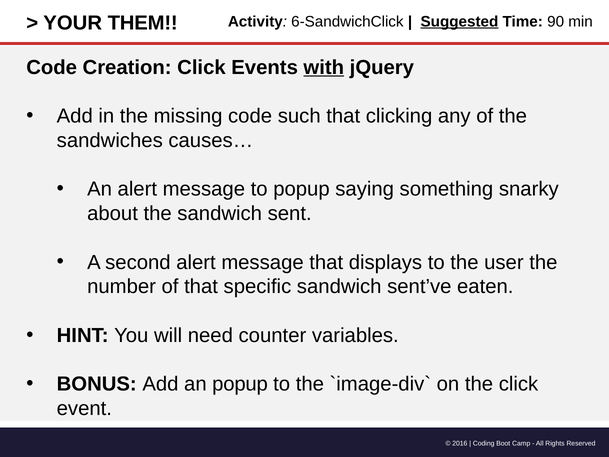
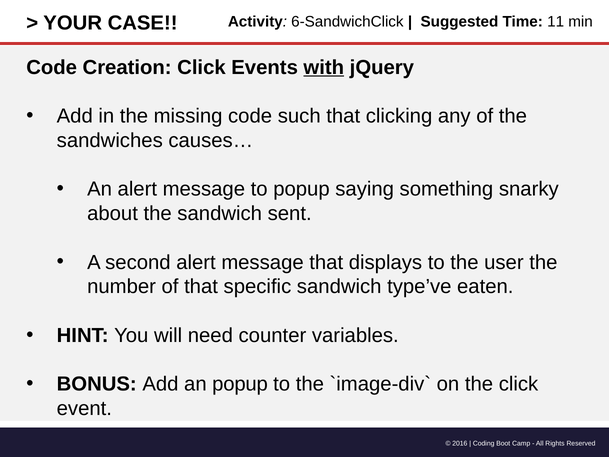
THEM: THEM -> CASE
Suggested underline: present -> none
90: 90 -> 11
sent’ve: sent’ve -> type’ve
